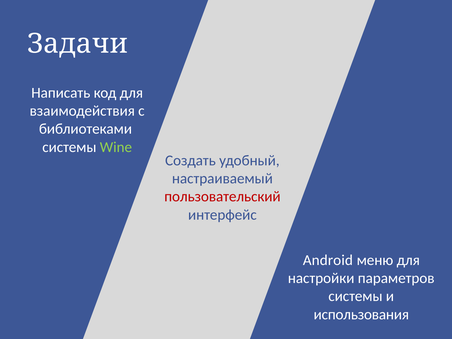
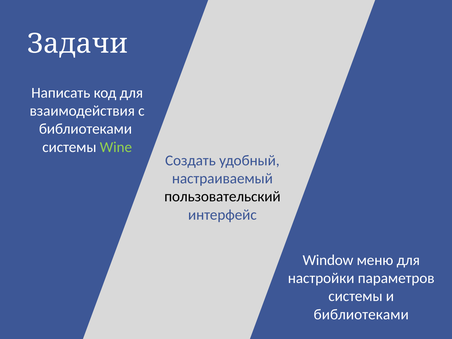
пользовательский colour: red -> black
Android: Android -> Window
использования at (361, 314): использования -> библиотеками
